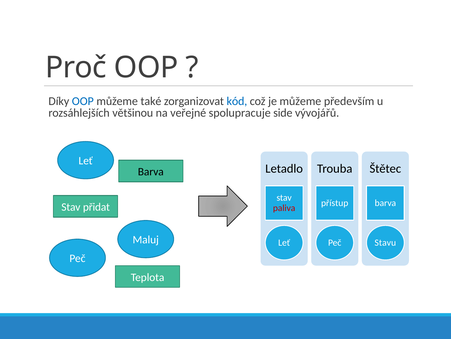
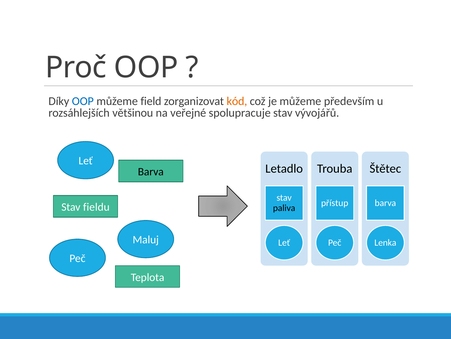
také: také -> field
kód colour: blue -> orange
spolupracuje side: side -> stav
přidat: přidat -> fieldu
paliva colour: red -> black
Stavu: Stavu -> Lenka
